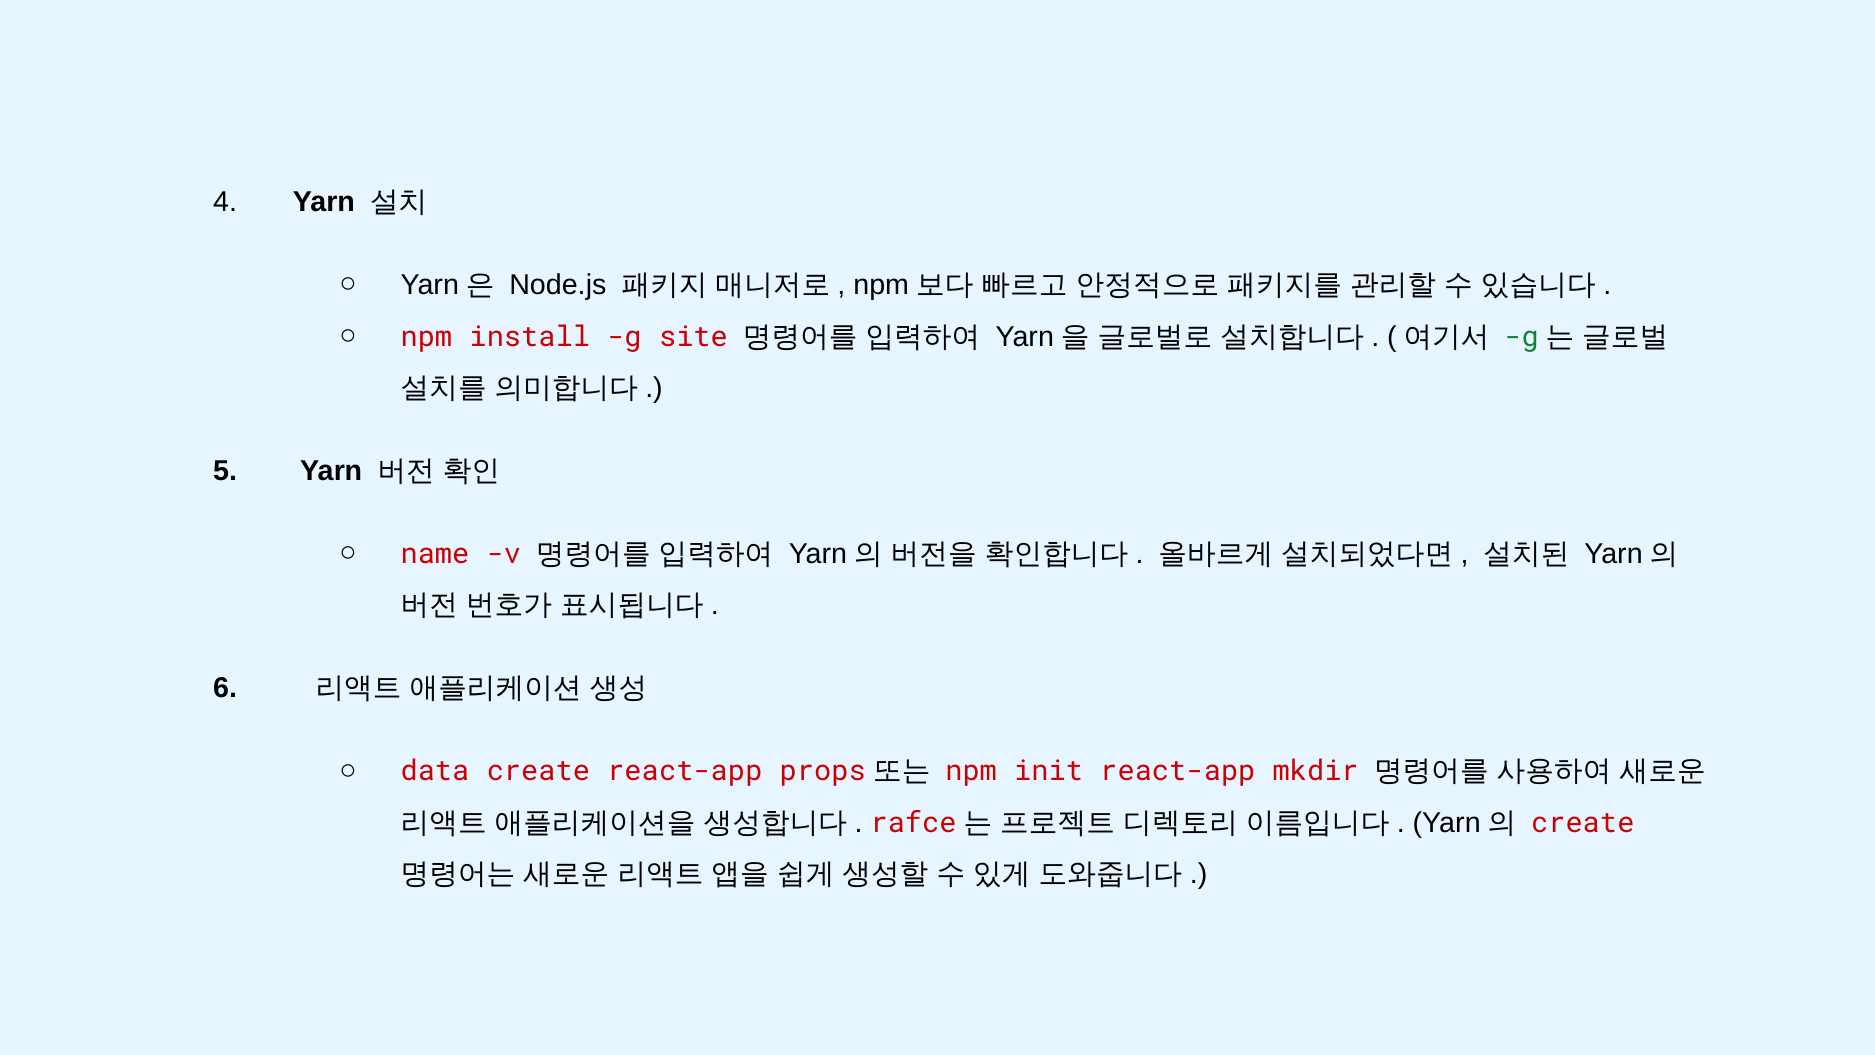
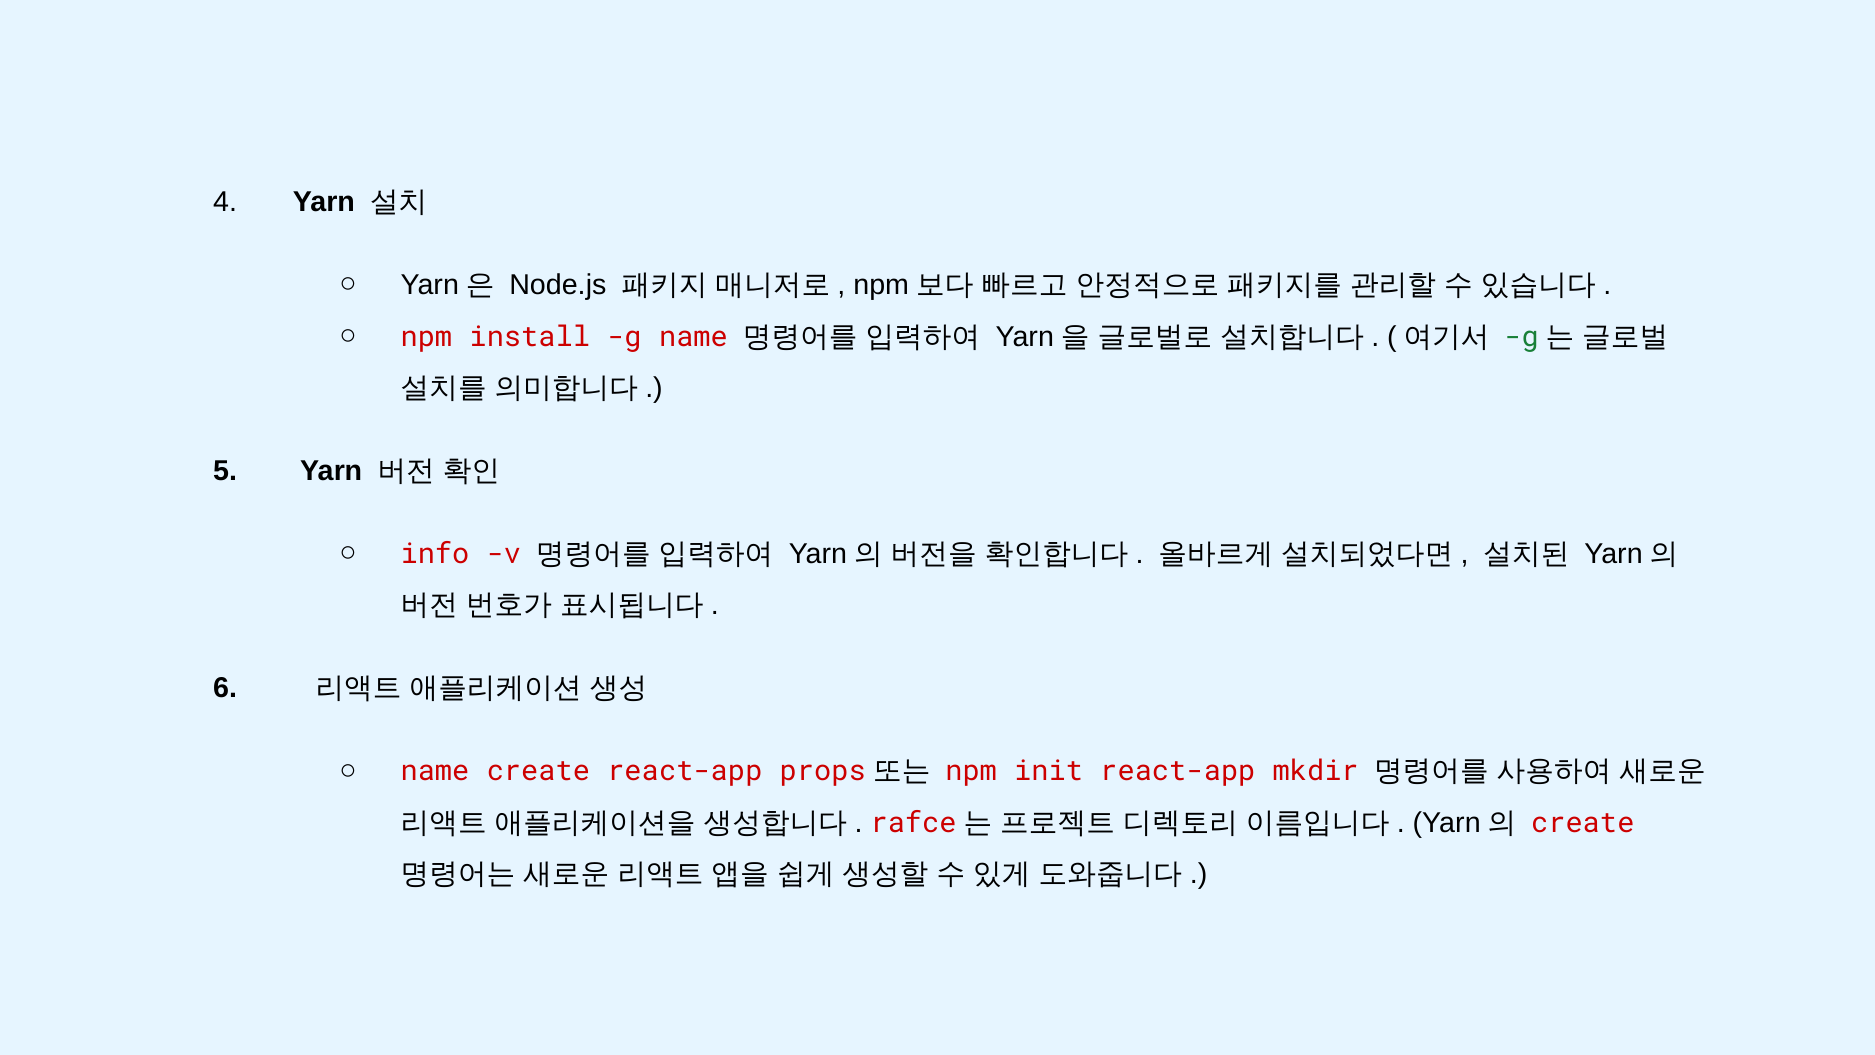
g site: site -> name
name: name -> info
data at (435, 771): data -> name
